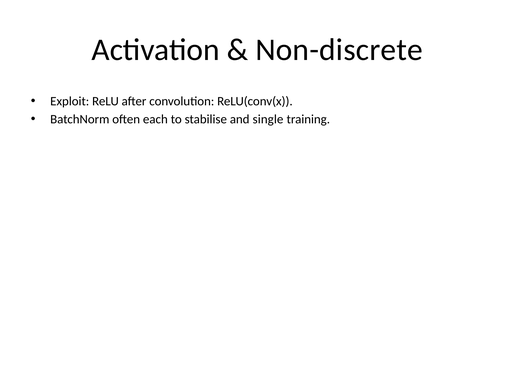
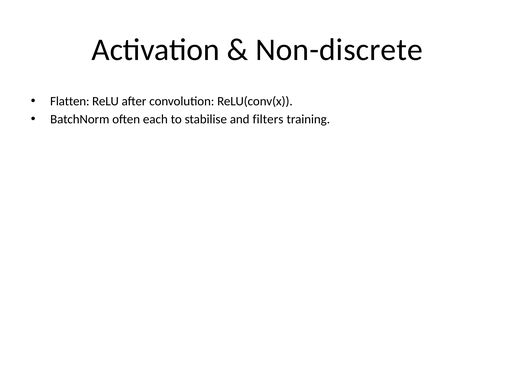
Exploit: Exploit -> Flatten
single: single -> filters
